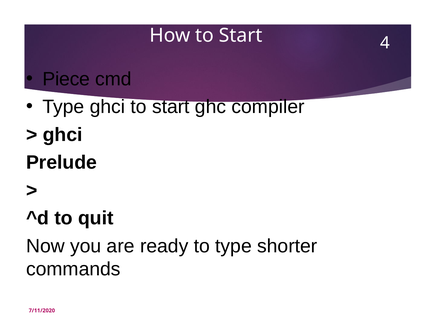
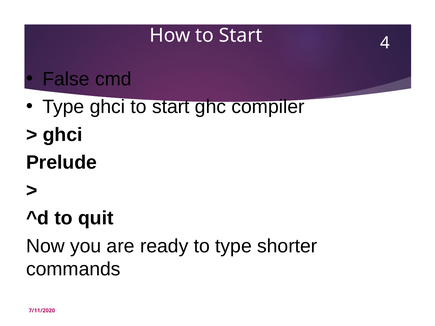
Piece: Piece -> False
